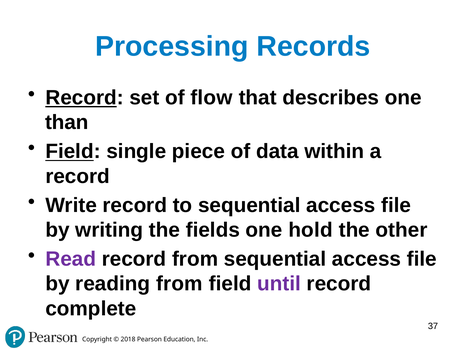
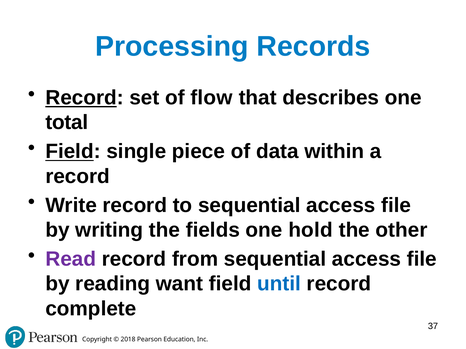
than: than -> total
reading from: from -> want
until colour: purple -> blue
